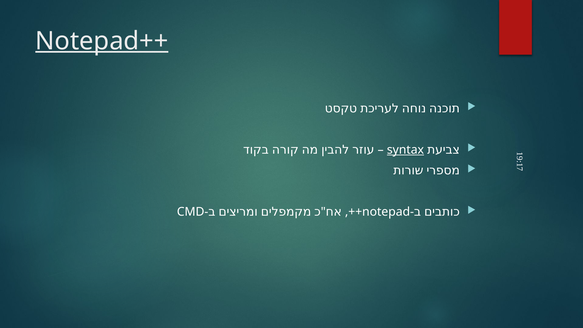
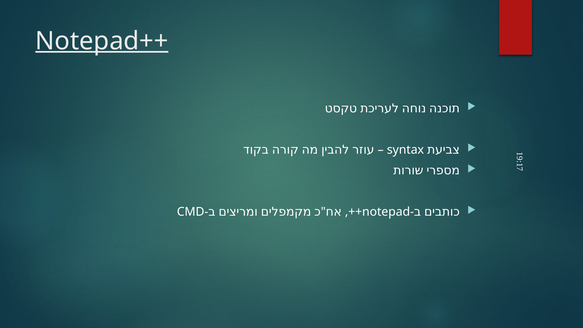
syntax underline: present -> none
